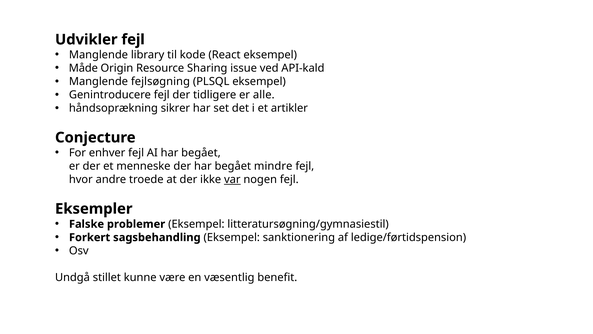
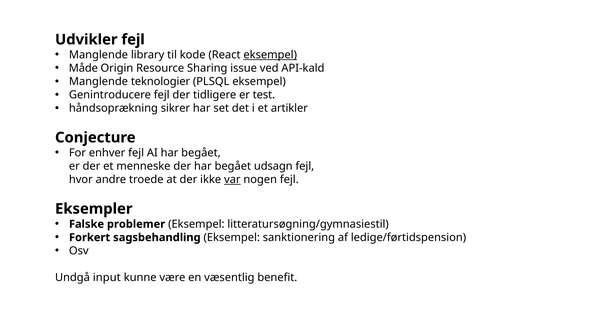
eksempel at (270, 55) underline: none -> present
fejlsøgning: fejlsøgning -> teknologier
alle: alle -> test
mindre: mindre -> udsagn
stillet: stillet -> input
